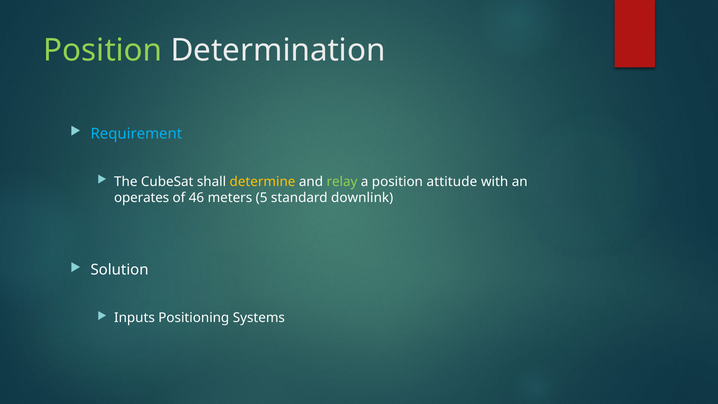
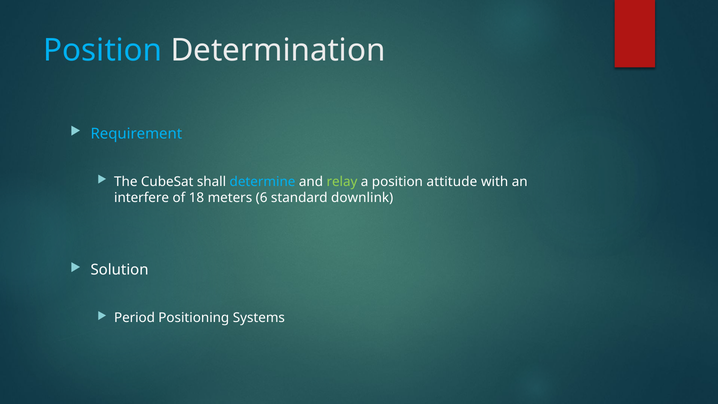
Position at (103, 50) colour: light green -> light blue
determine colour: yellow -> light blue
operates: operates -> interfere
46: 46 -> 18
5: 5 -> 6
Inputs: Inputs -> Period
